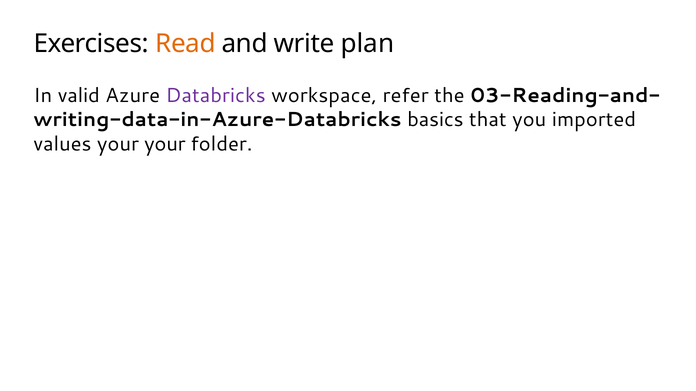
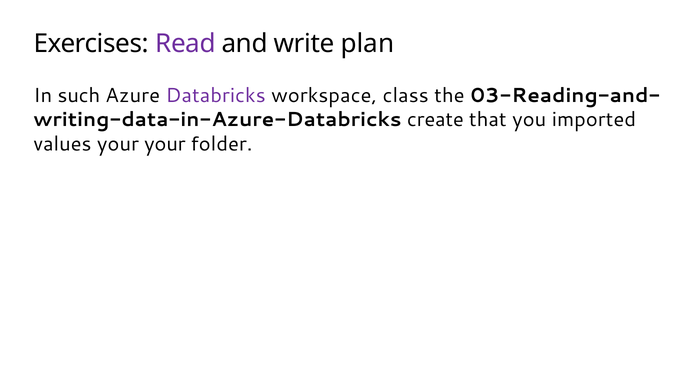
Read colour: orange -> purple
valid: valid -> such
refer: refer -> class
basics: basics -> create
